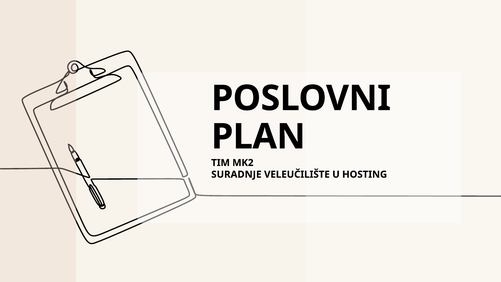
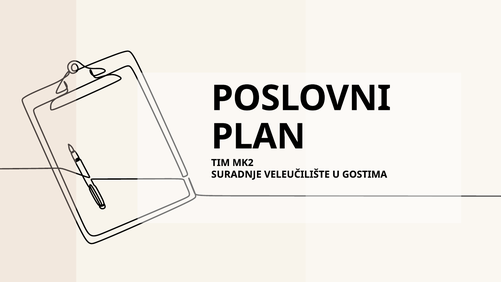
HOSTING: HOSTING -> GOSTIMA
